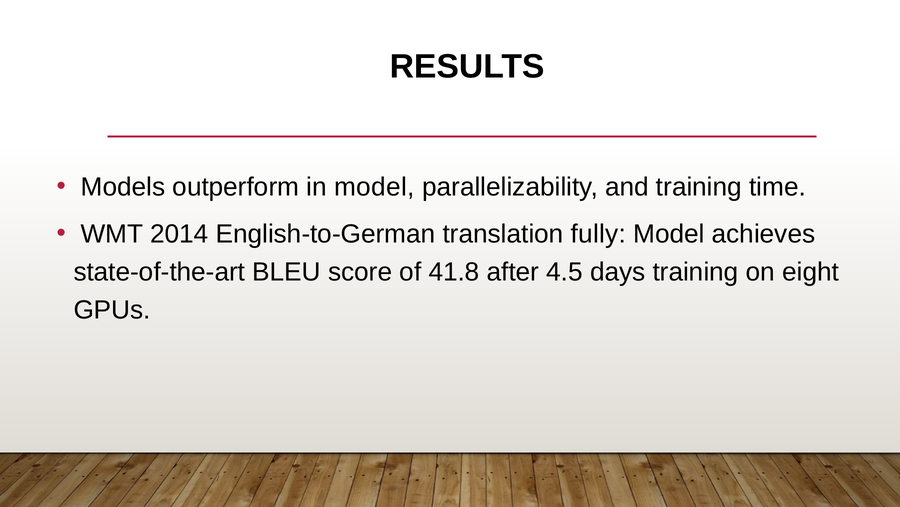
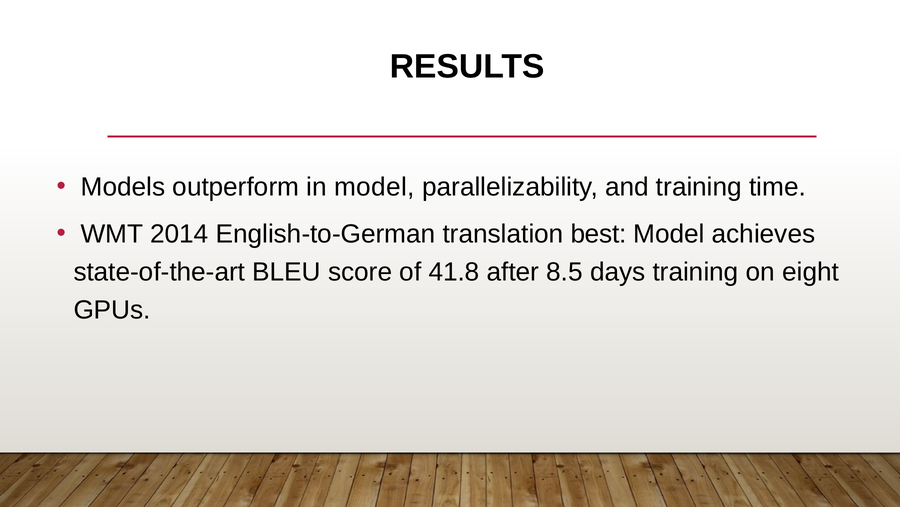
fully: fully -> best
4.5: 4.5 -> 8.5
